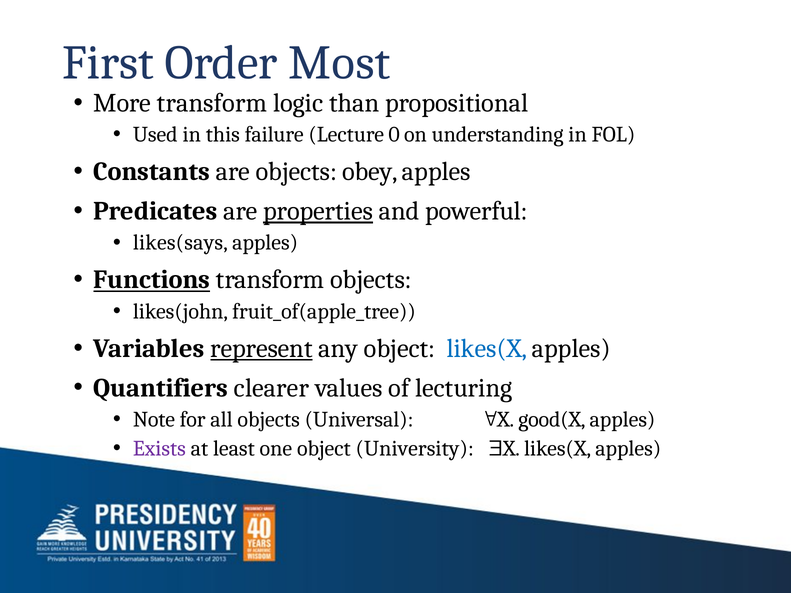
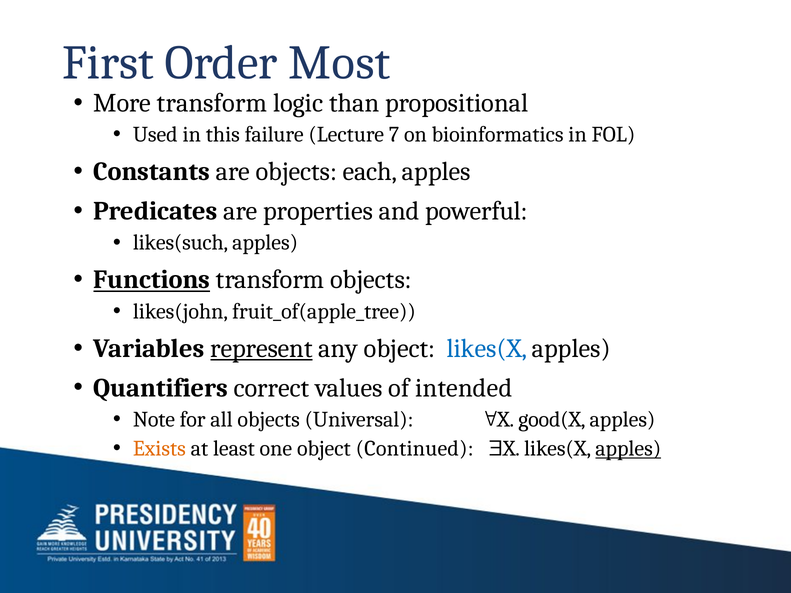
0: 0 -> 7
understanding: understanding -> bioinformatics
obey: obey -> each
properties underline: present -> none
likes(says: likes(says -> likes(such
clearer: clearer -> correct
lecturing: lecturing -> intended
Exists colour: purple -> orange
University: University -> Continued
apples at (628, 449) underline: none -> present
